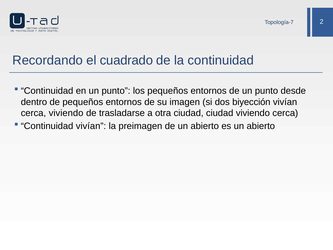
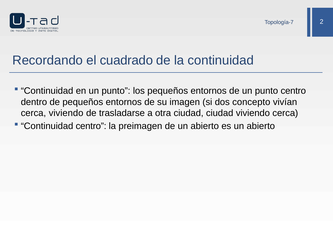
punto desde: desde -> centro
biyección: biyección -> concepto
Continuidad vivían: vivían -> centro
